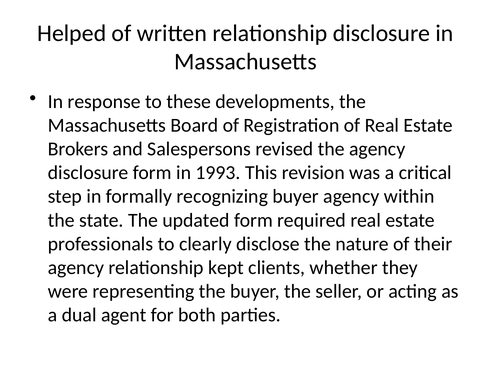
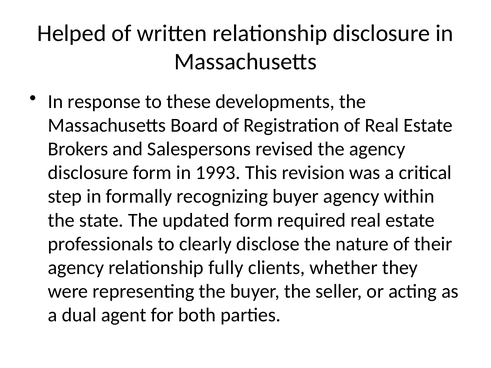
kept: kept -> fully
